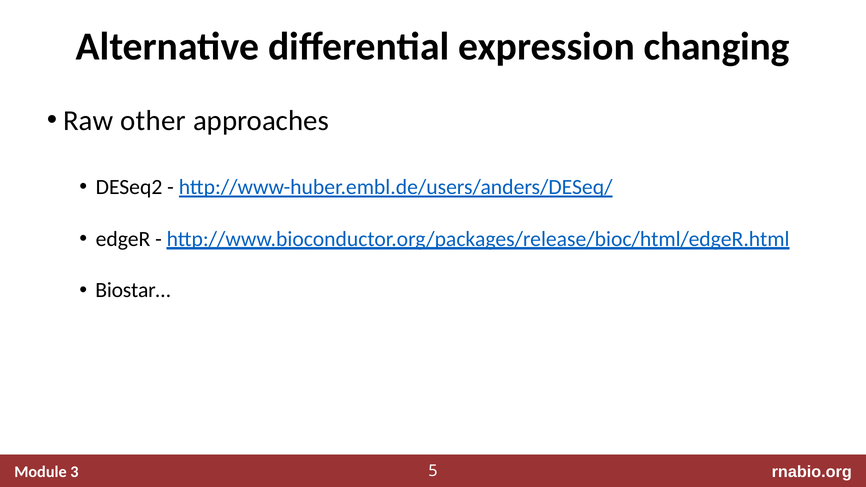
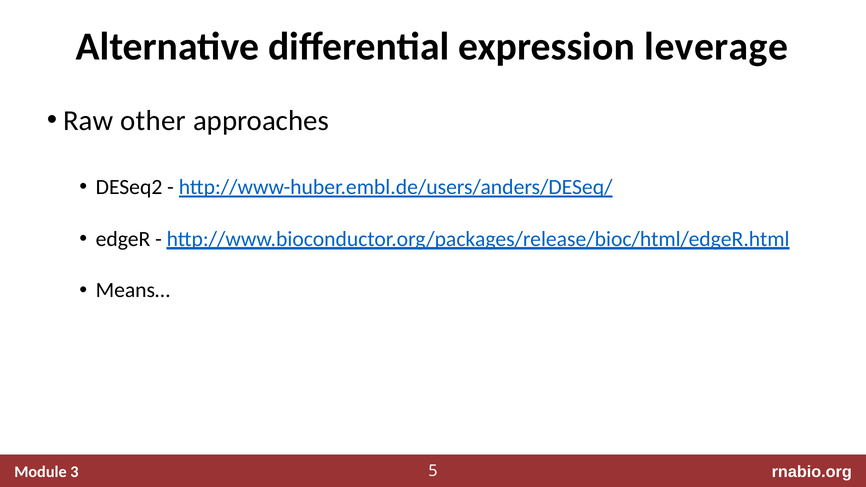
changing: changing -> leverage
Biostar…: Biostar… -> Means…
